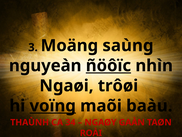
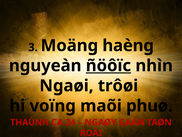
saùng: saùng -> haèng
voïng underline: present -> none
baàu: baàu -> phuø
